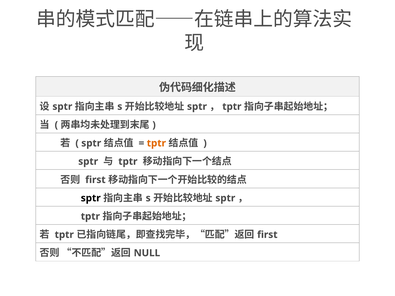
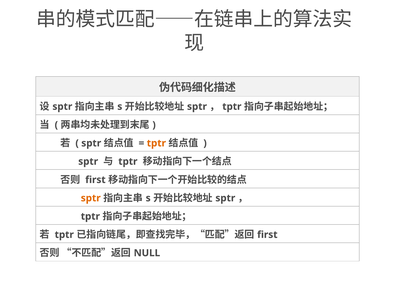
sptr at (91, 198) colour: black -> orange
